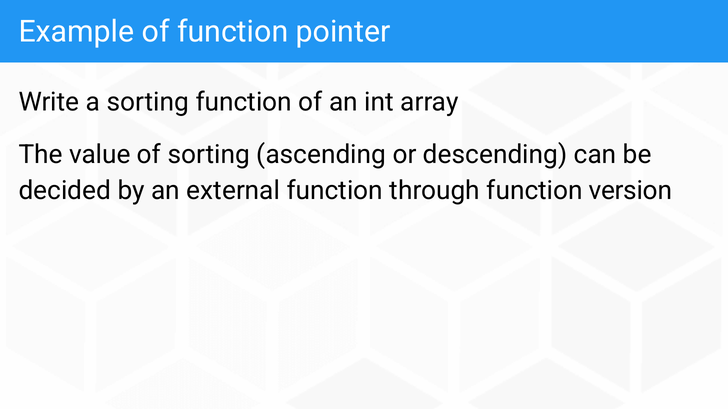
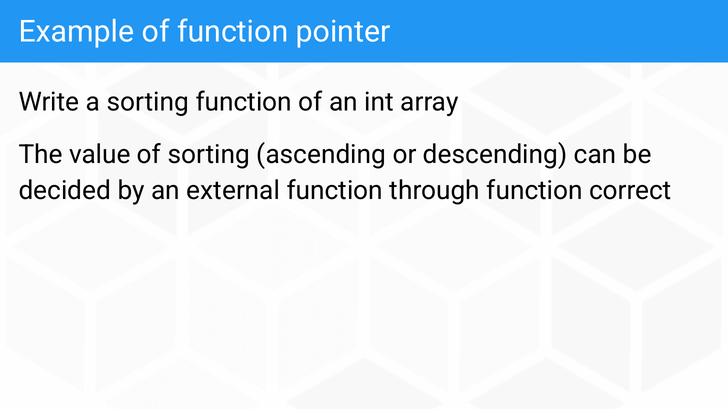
version: version -> correct
